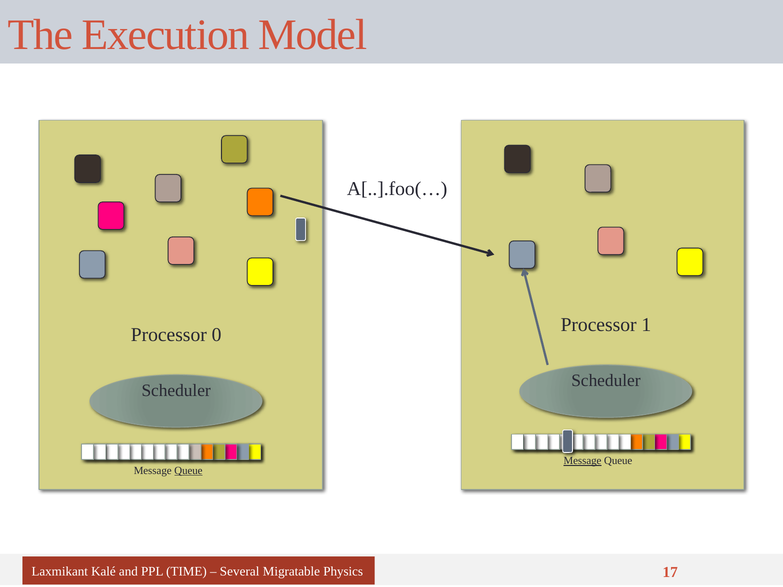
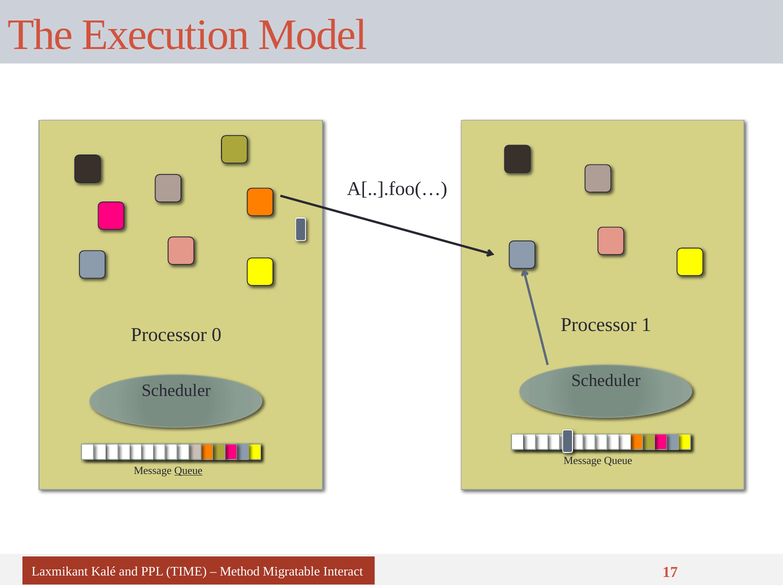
Message at (582, 461) underline: present -> none
Several: Several -> Method
Physics: Physics -> Interact
